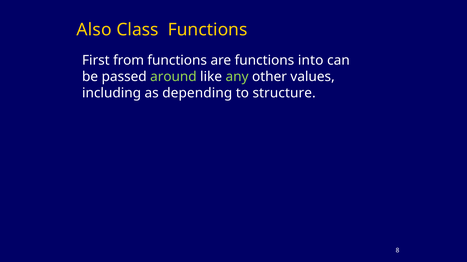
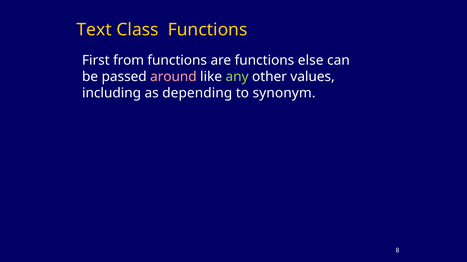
Also: Also -> Text
into: into -> else
around colour: light green -> pink
structure: structure -> synonym
